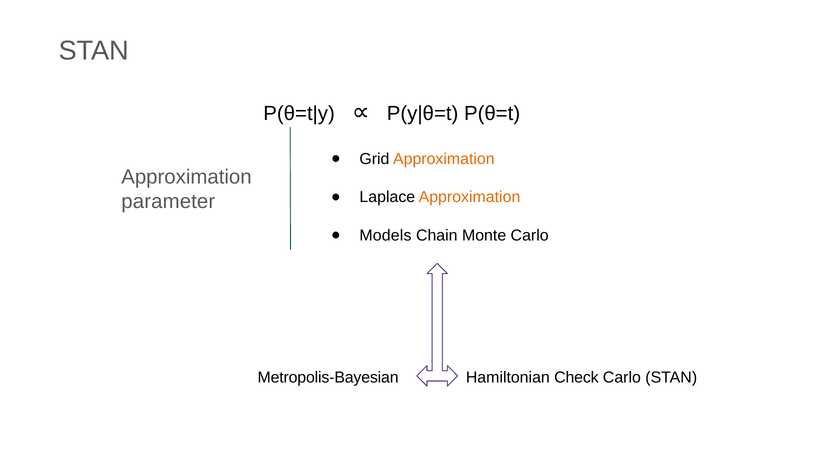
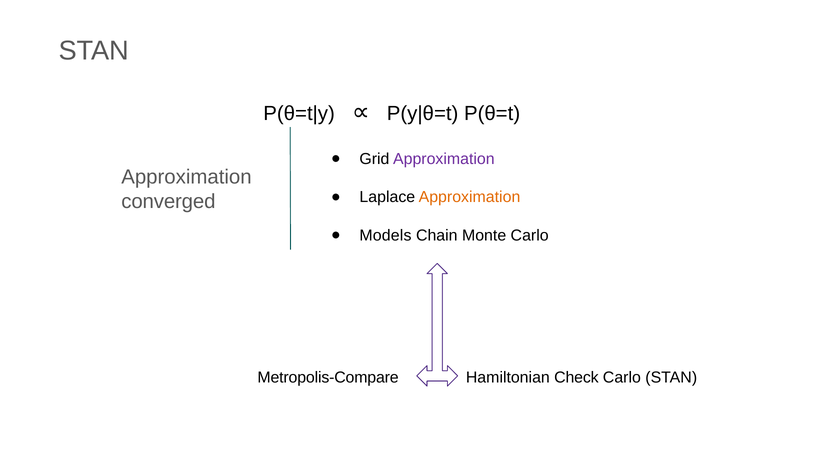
Approximation at (444, 159) colour: orange -> purple
parameter: parameter -> converged
Metropolis-Bayesian: Metropolis-Bayesian -> Metropolis-Compare
